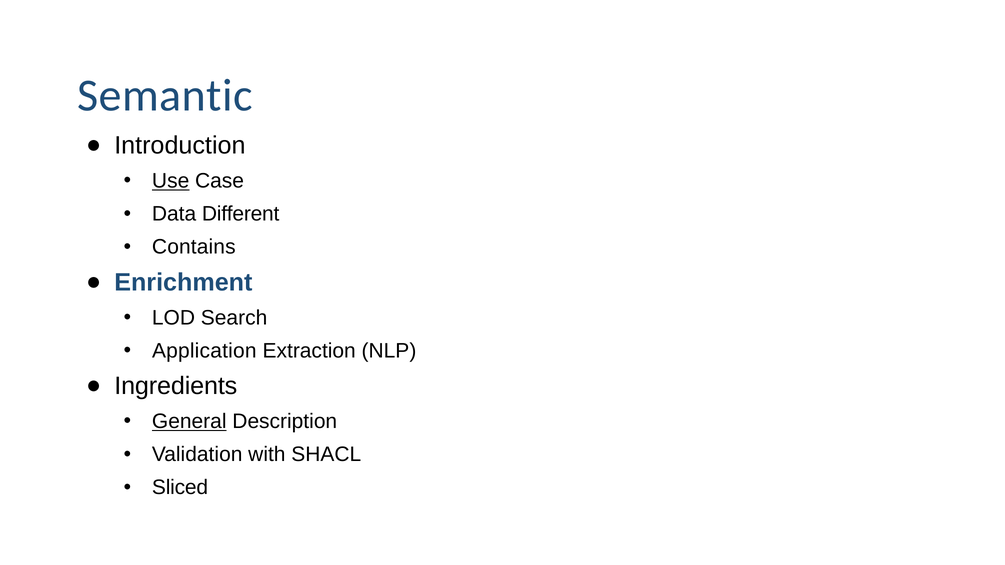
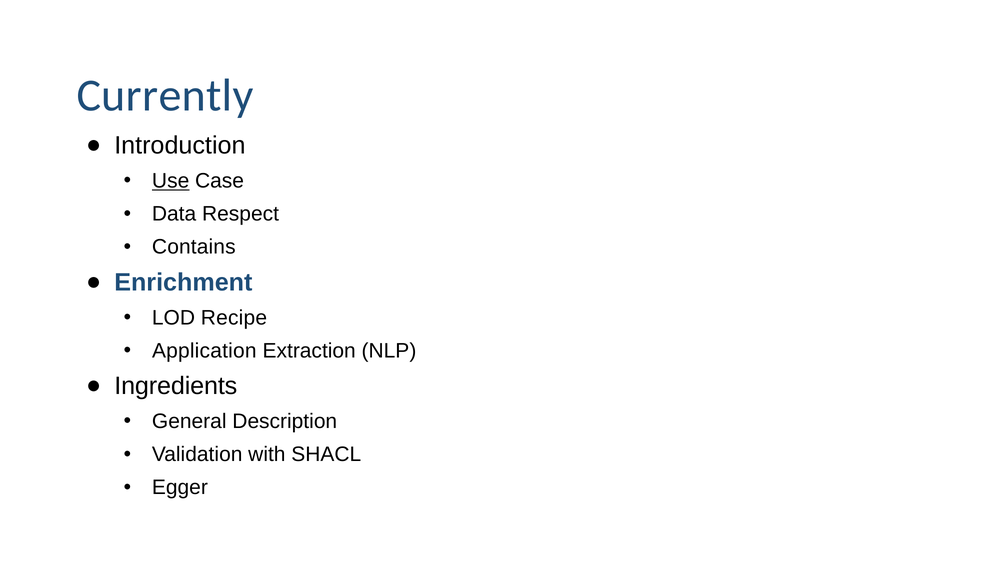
Semantic: Semantic -> Currently
Different: Different -> Respect
Search: Search -> Recipe
General underline: present -> none
Sliced: Sliced -> Egger
